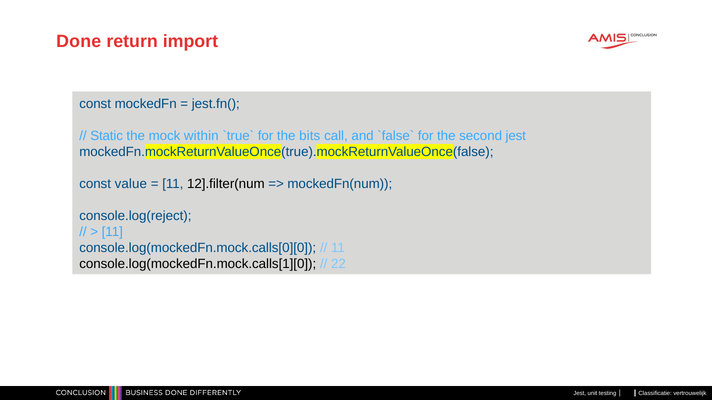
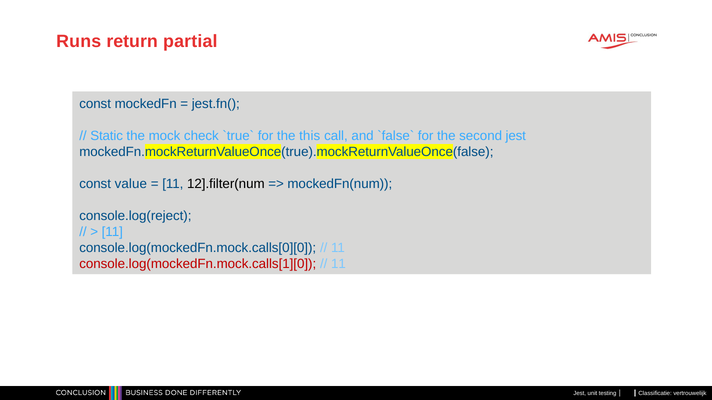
Done: Done -> Runs
import: import -> partial
within: within -> check
bits: bits -> this
console.log(mockedFn.mock.calls[1][0 colour: black -> red
22 at (338, 264): 22 -> 11
